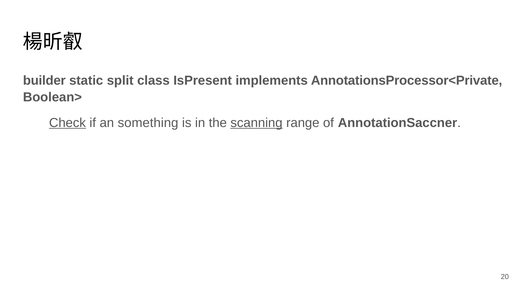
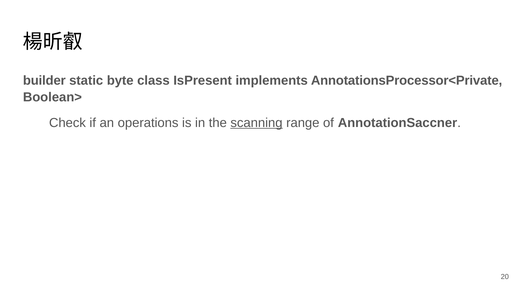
split: split -> byte
Check underline: present -> none
something: something -> operations
